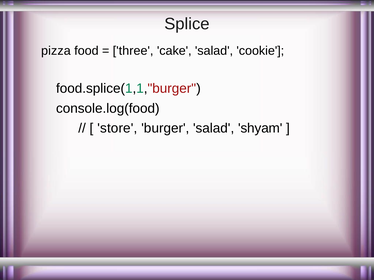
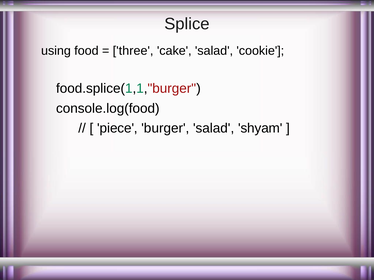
pizza: pizza -> using
store: store -> piece
